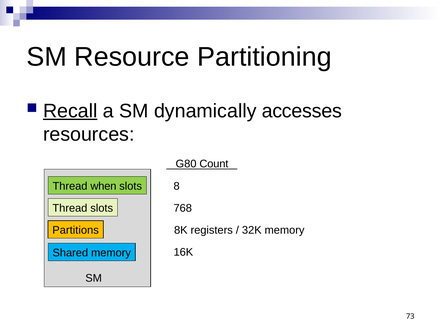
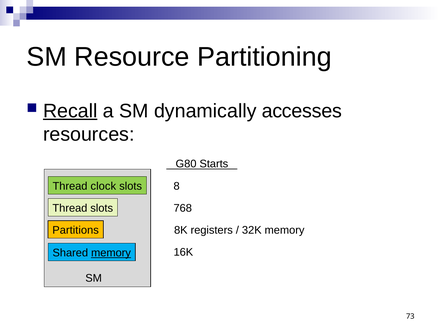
Count: Count -> Starts
when: when -> clock
memory at (111, 253) underline: none -> present
